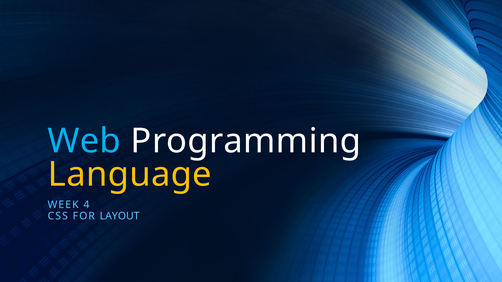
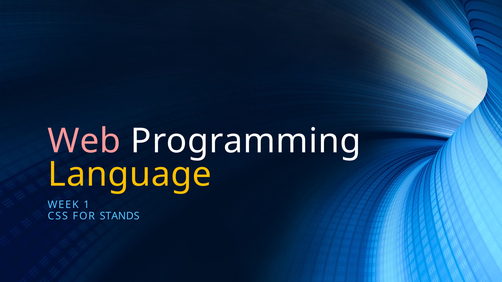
Web colour: light blue -> pink
4: 4 -> 1
LAYOUT: LAYOUT -> STANDS
